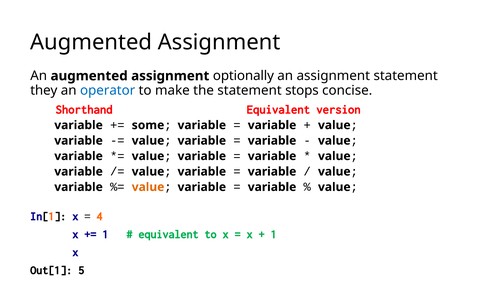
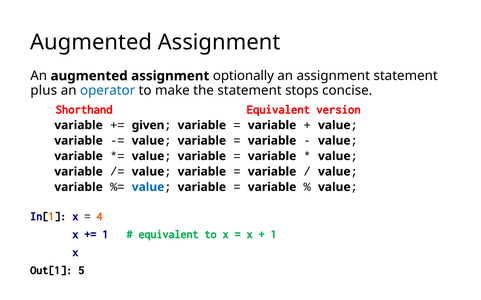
they: they -> plus
some: some -> given
value at (148, 187) colour: orange -> blue
